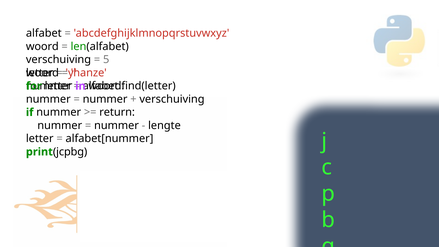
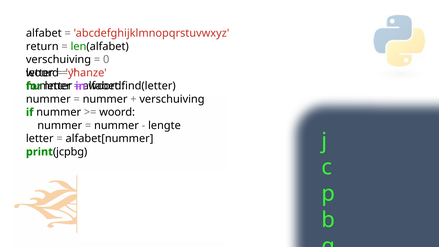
woord at (42, 46): woord -> return
5: 5 -> 0
return at (117, 112): return -> woord
